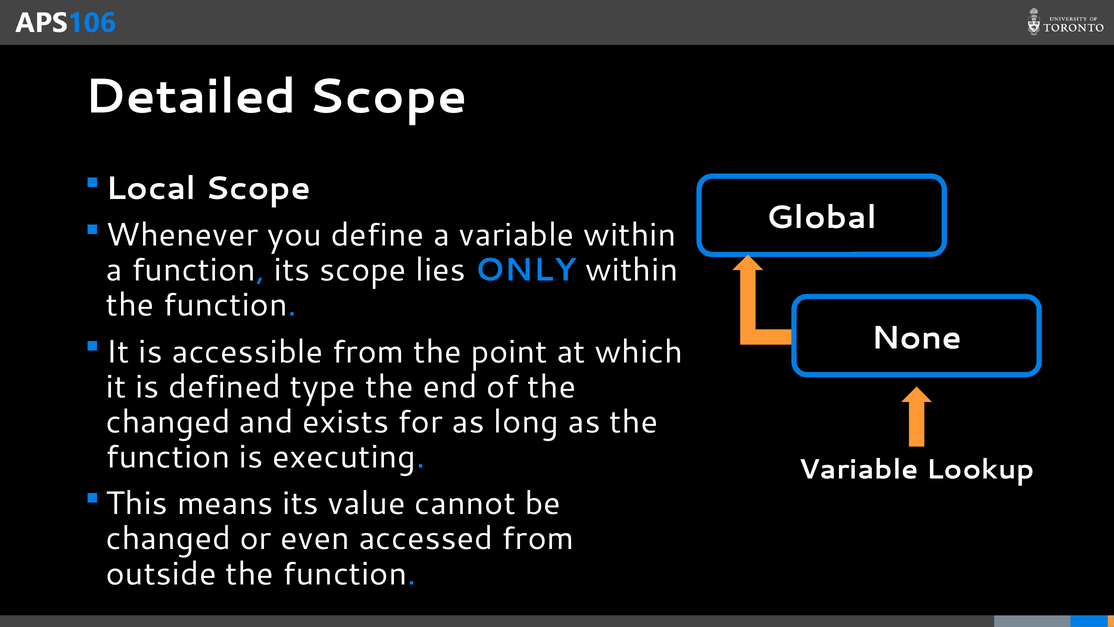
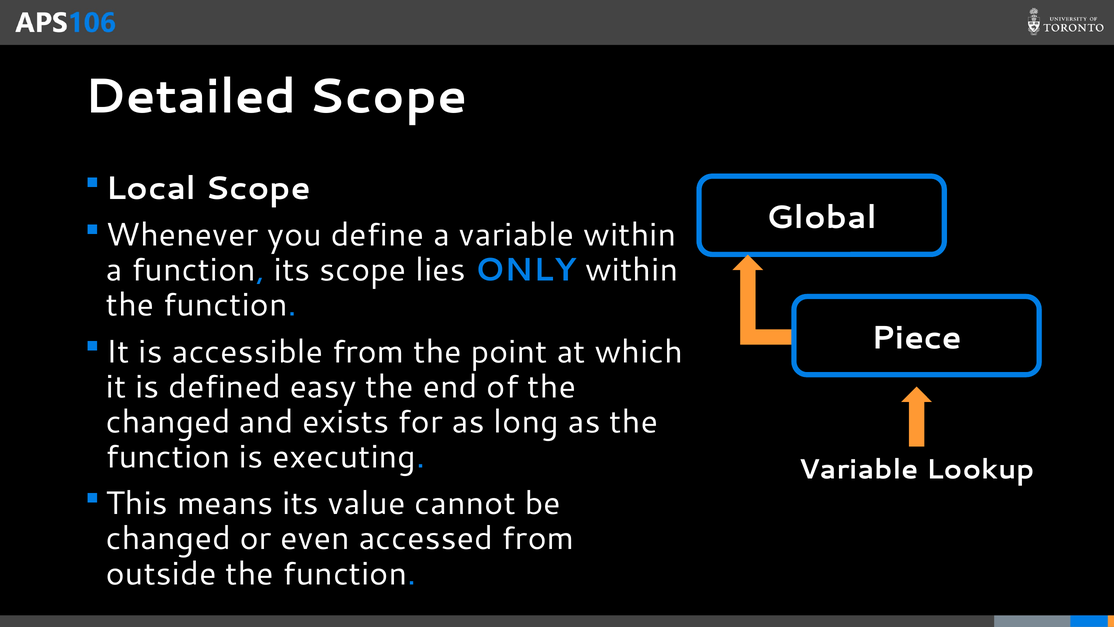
None: None -> Piece
type: type -> easy
